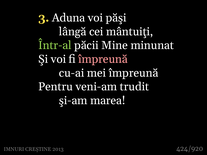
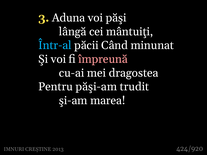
Într-al colour: light green -> light blue
Mine: Mine -> Când
mei împreună: împreună -> dragostea
veni-am: veni-am -> păşi-am
